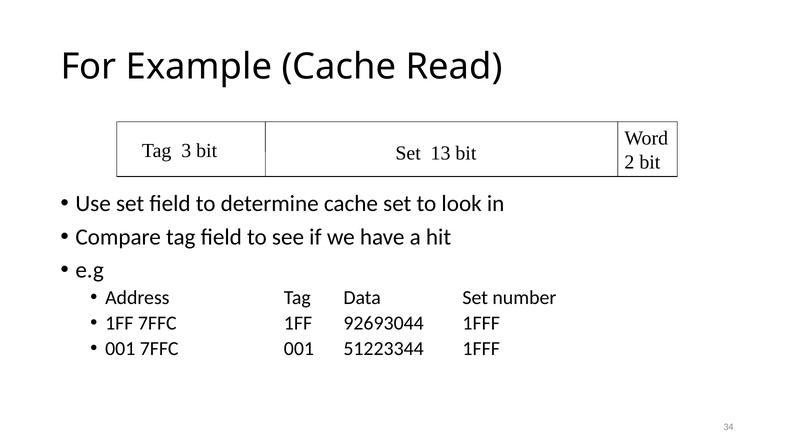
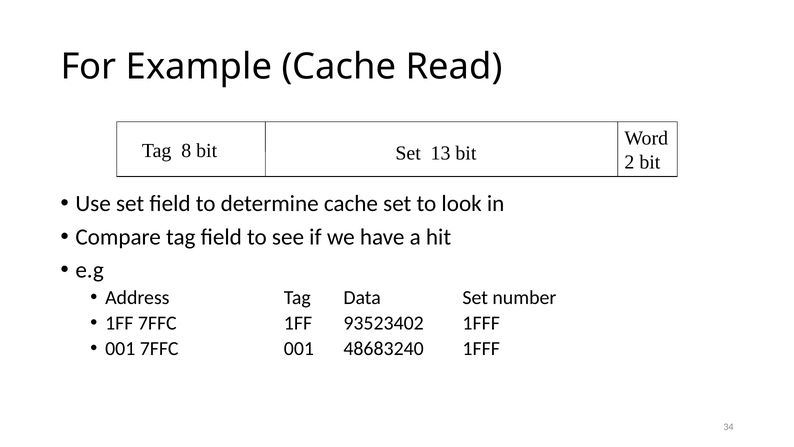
3: 3 -> 8
92693044: 92693044 -> 93523402
51223344: 51223344 -> 48683240
